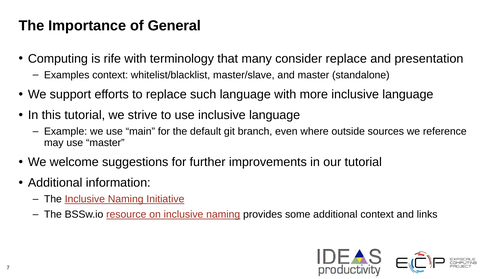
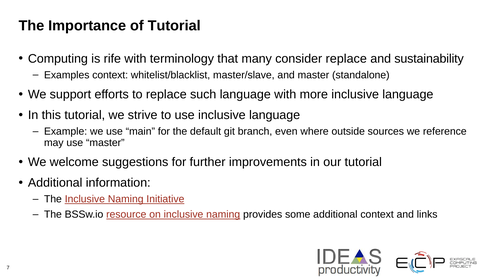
of General: General -> Tutorial
presentation: presentation -> sustainability
